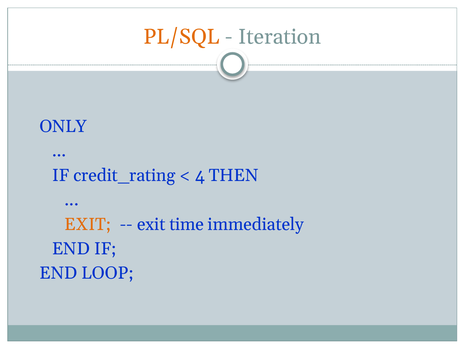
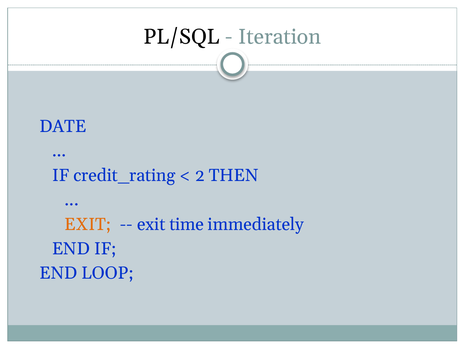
PL/SQL colour: orange -> black
ONLY: ONLY -> DATE
4: 4 -> 2
